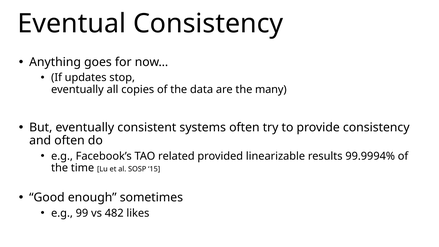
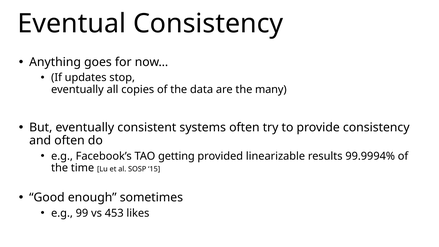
related: related -> getting
482: 482 -> 453
